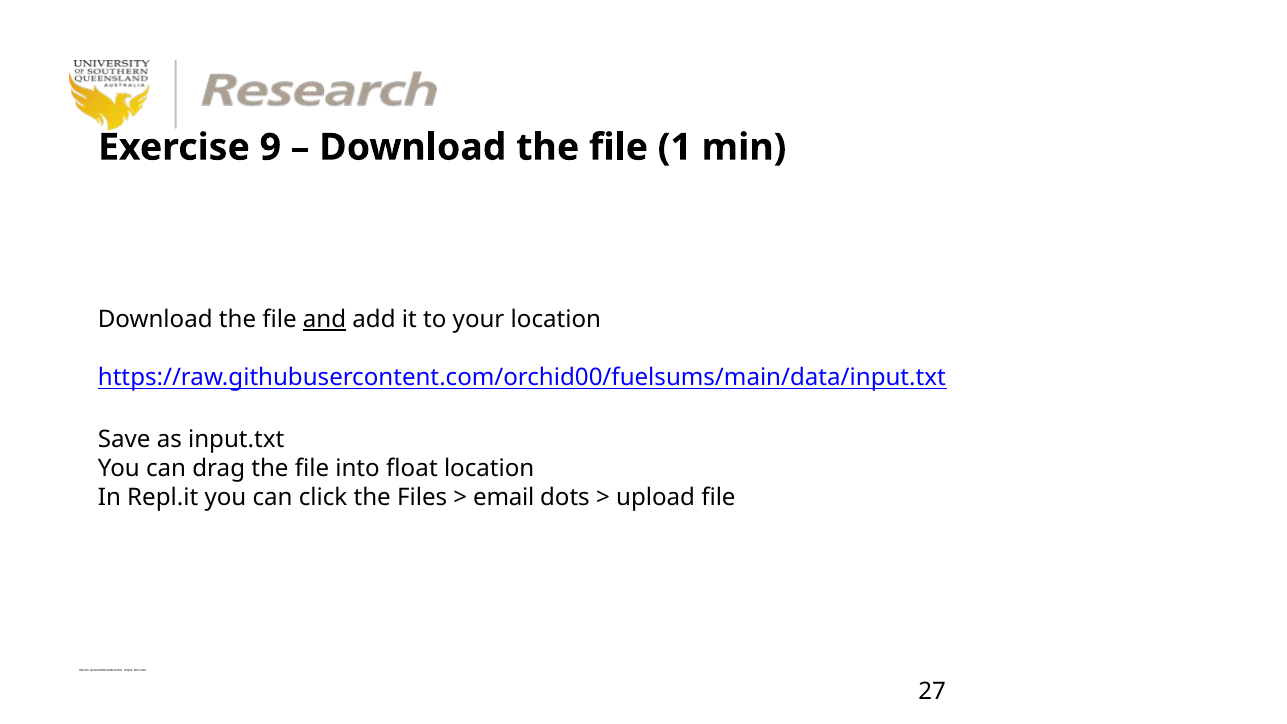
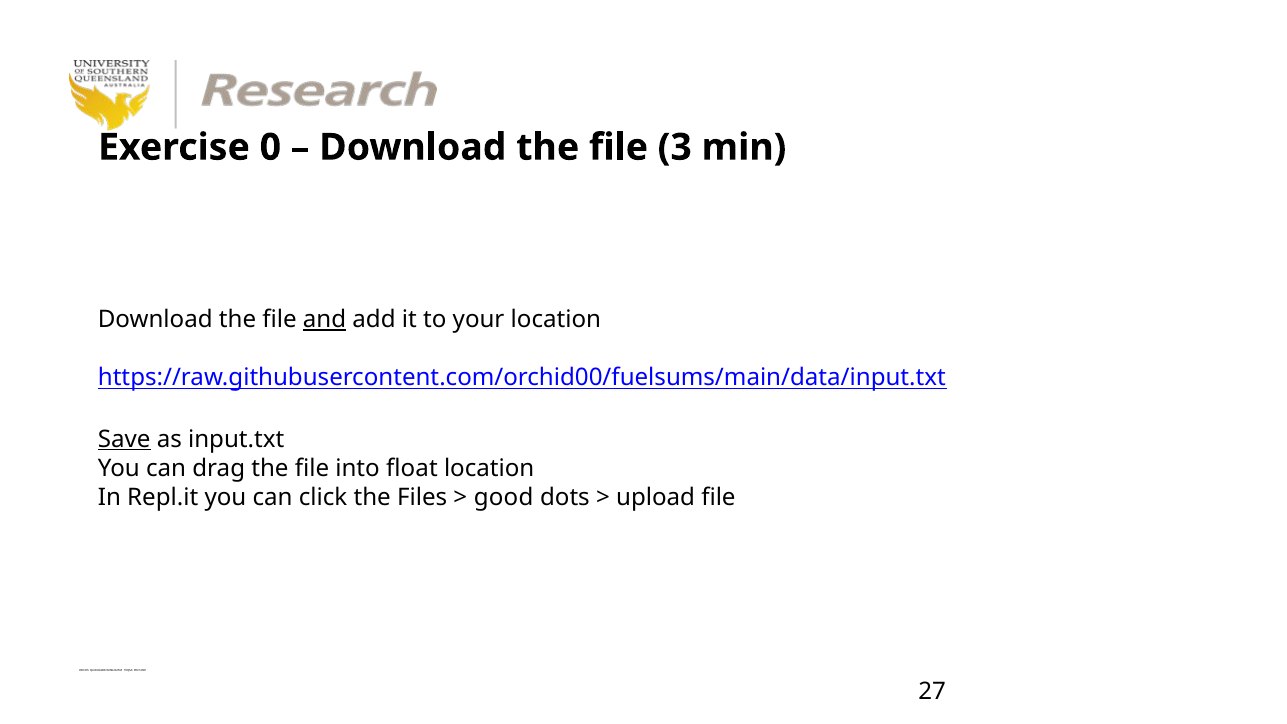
9: 9 -> 0
1: 1 -> 3
Save underline: none -> present
email: email -> good
